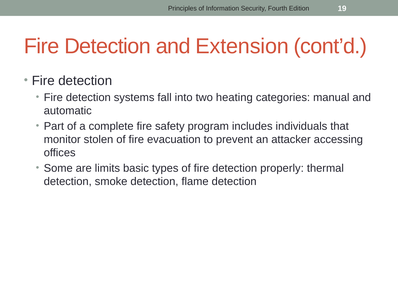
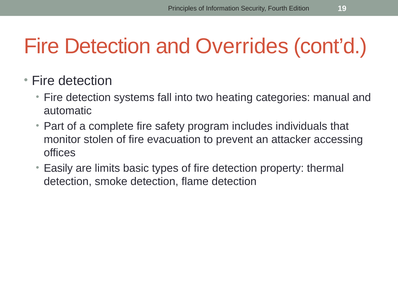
Extension: Extension -> Overrides
Some: Some -> Easily
properly: properly -> property
